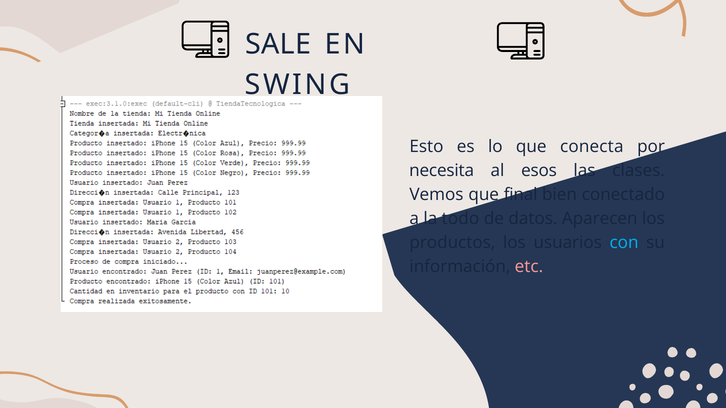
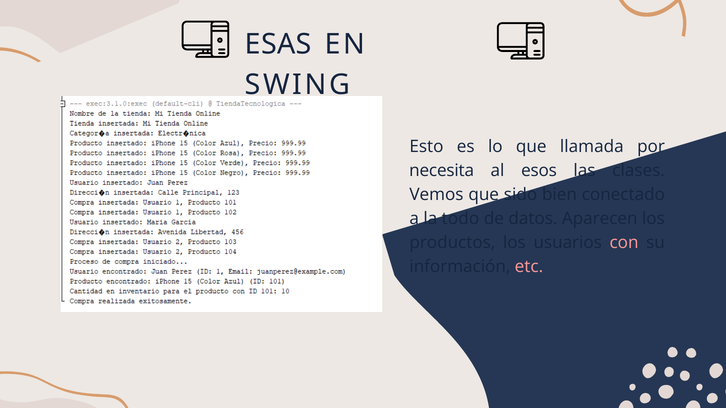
SALE: SALE -> ESAS
conecta: conecta -> llamada
final: final -> sido
con colour: light blue -> pink
